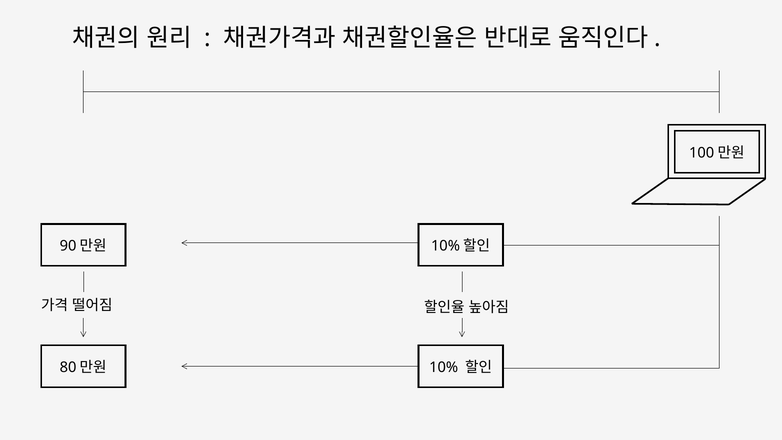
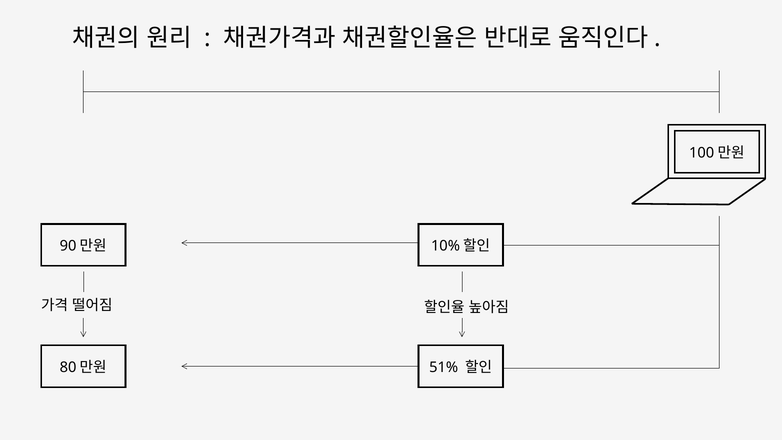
10%: 10% -> 51%
